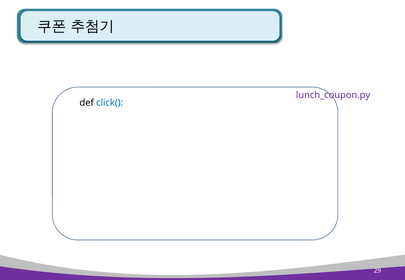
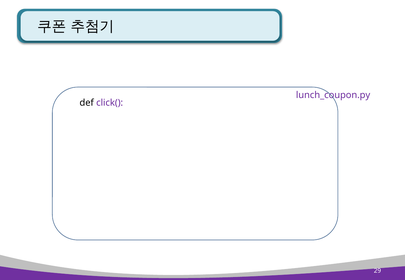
click( colour: blue -> purple
